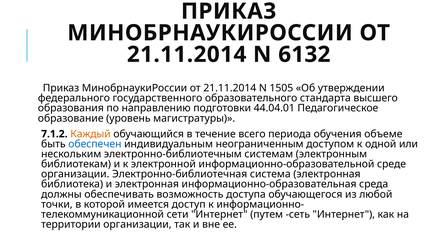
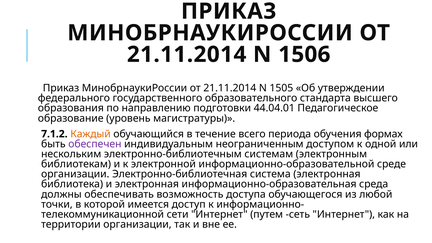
6132: 6132 -> 1506
объеме: объеме -> формах
обеспечен colour: blue -> purple
